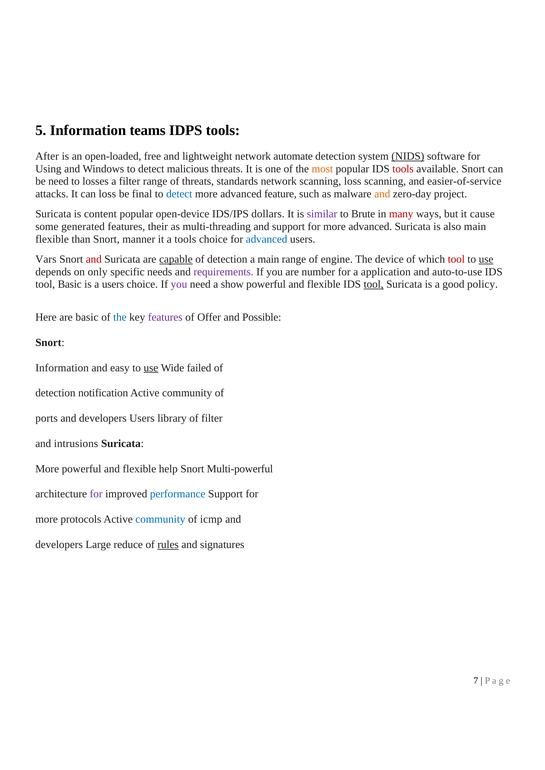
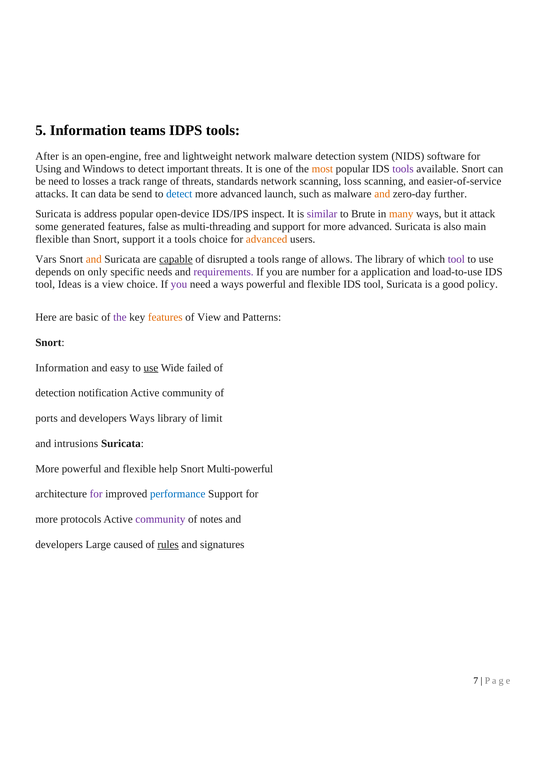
open-loaded: open-loaded -> open-engine
network automate: automate -> malware
NIDS underline: present -> none
malicious: malicious -> important
tools at (403, 169) colour: red -> purple
a filter: filter -> track
can loss: loss -> data
final: final -> send
feature: feature -> launch
project: project -> further
content: content -> address
dollars: dollars -> inspect
many colour: red -> orange
cause: cause -> attack
their: their -> false
Snort manner: manner -> support
advanced at (267, 239) colour: blue -> orange
and at (94, 259) colour: red -> orange
detection at (227, 259): detection -> disrupted
main at (268, 259): main -> tools
engine: engine -> allows
The device: device -> library
tool at (456, 259) colour: red -> purple
use at (486, 259) underline: present -> none
auto-to-use: auto-to-use -> load-to-use
tool Basic: Basic -> Ideas
a users: users -> view
a show: show -> ways
tool at (374, 285) underline: present -> none
the at (120, 317) colour: blue -> purple
features at (165, 317) colour: purple -> orange
of Offer: Offer -> View
Possible: Possible -> Patterns
developers Users: Users -> Ways
of filter: filter -> limit
community at (160, 520) colour: blue -> purple
icmp: icmp -> notes
reduce: reduce -> caused
